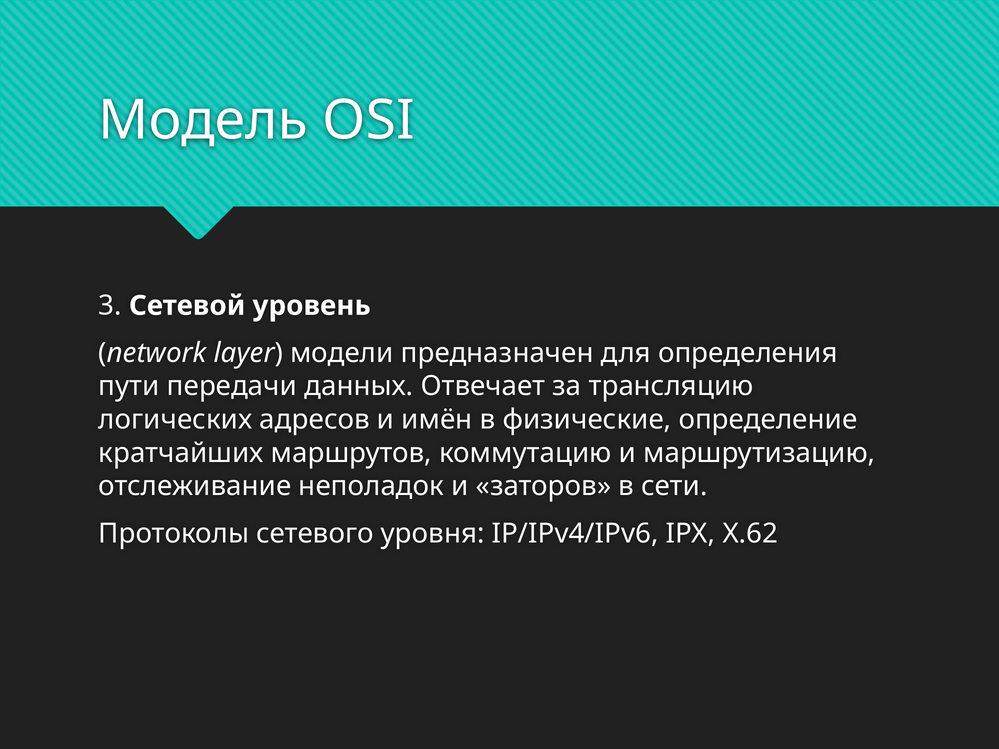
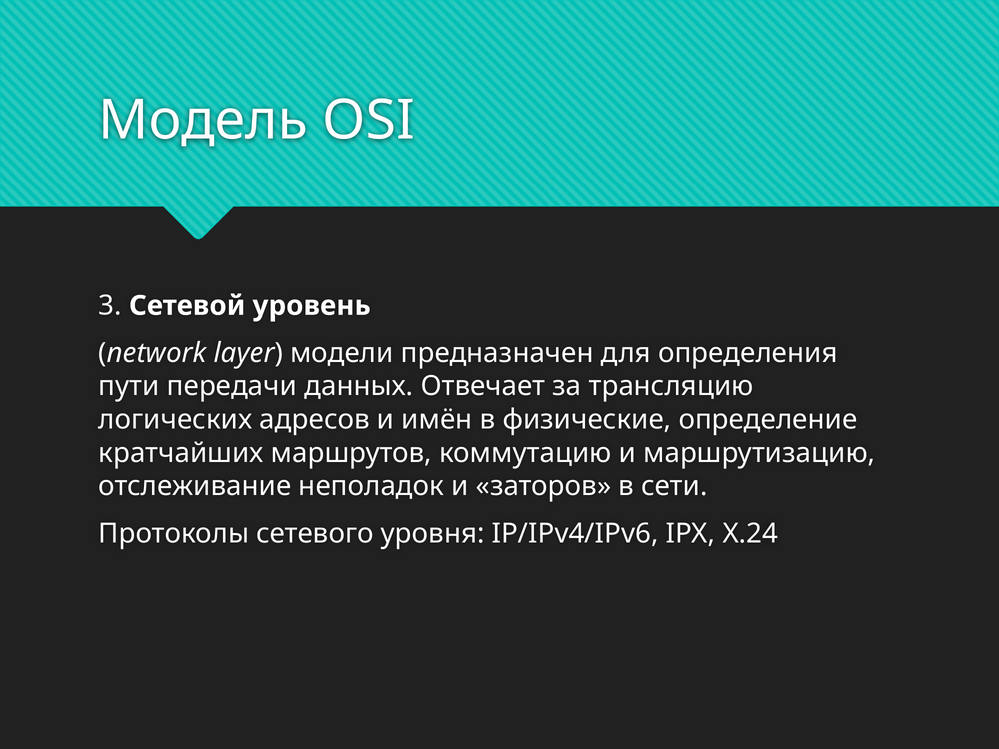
X.62: X.62 -> X.24
